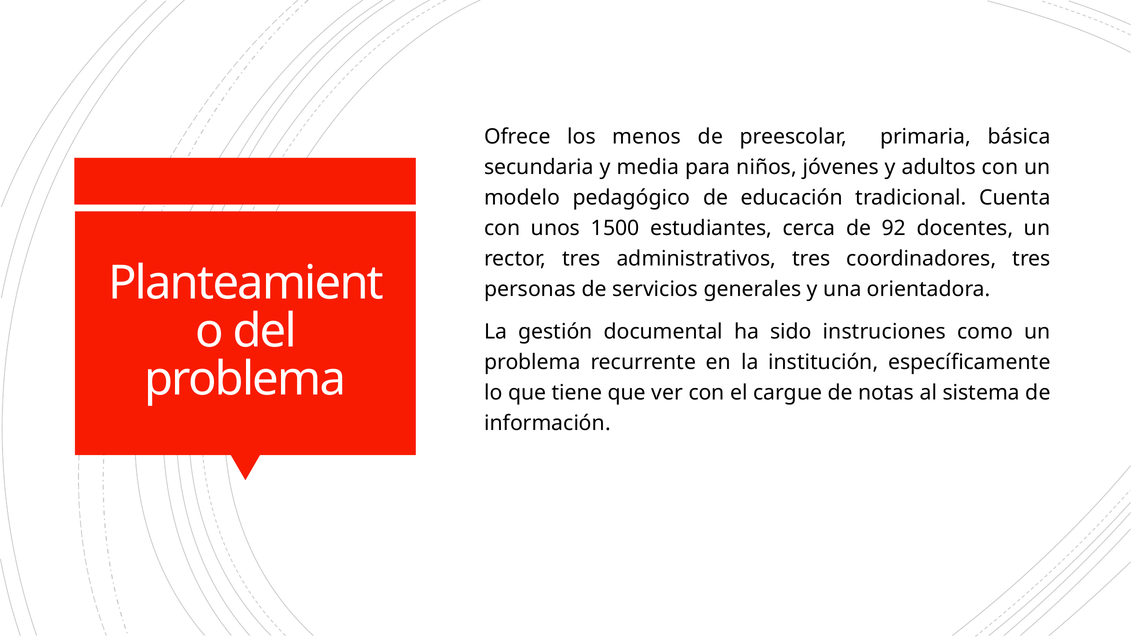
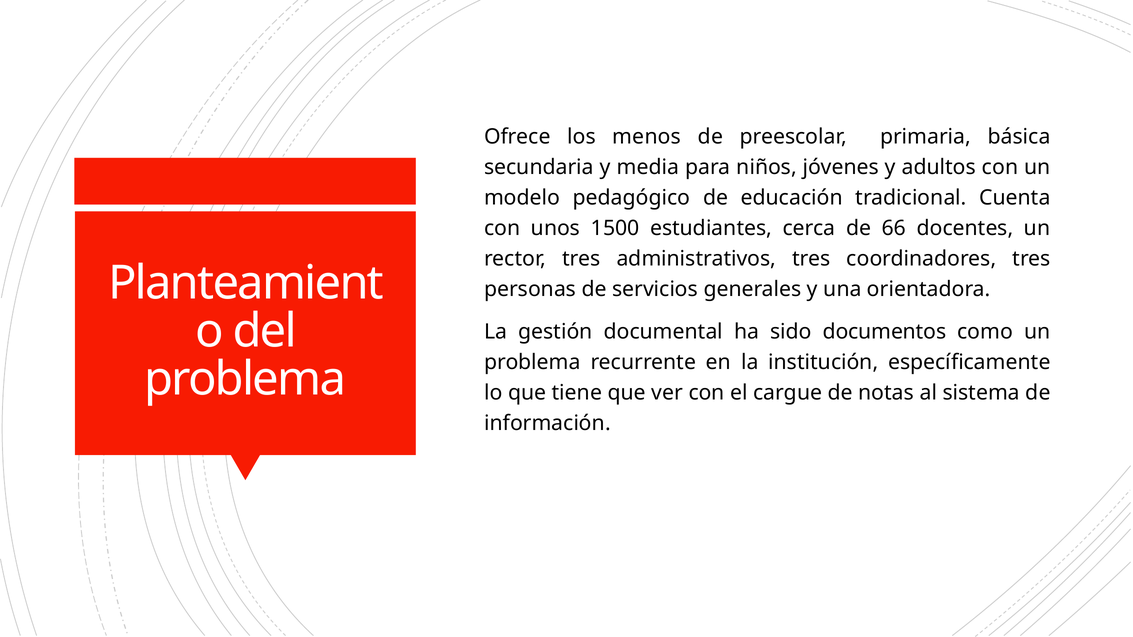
92: 92 -> 66
instruciones: instruciones -> documentos
